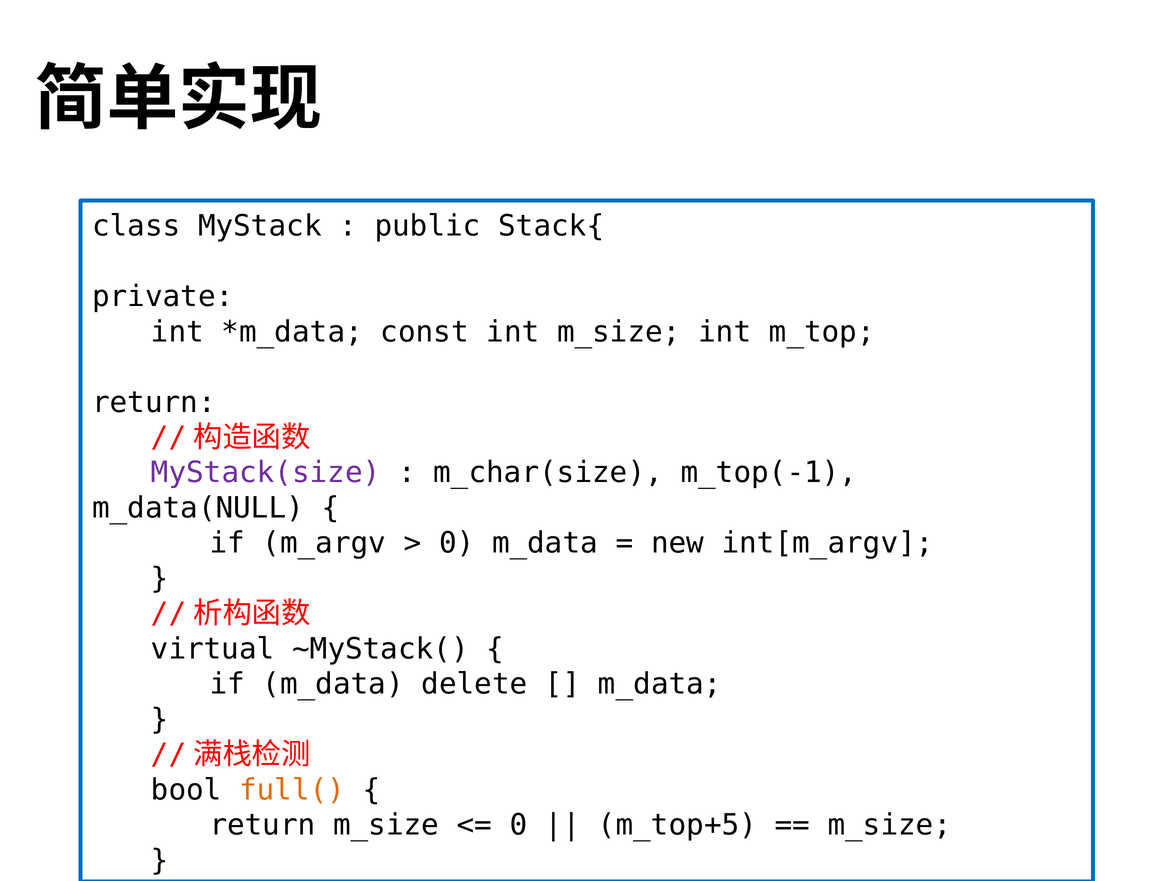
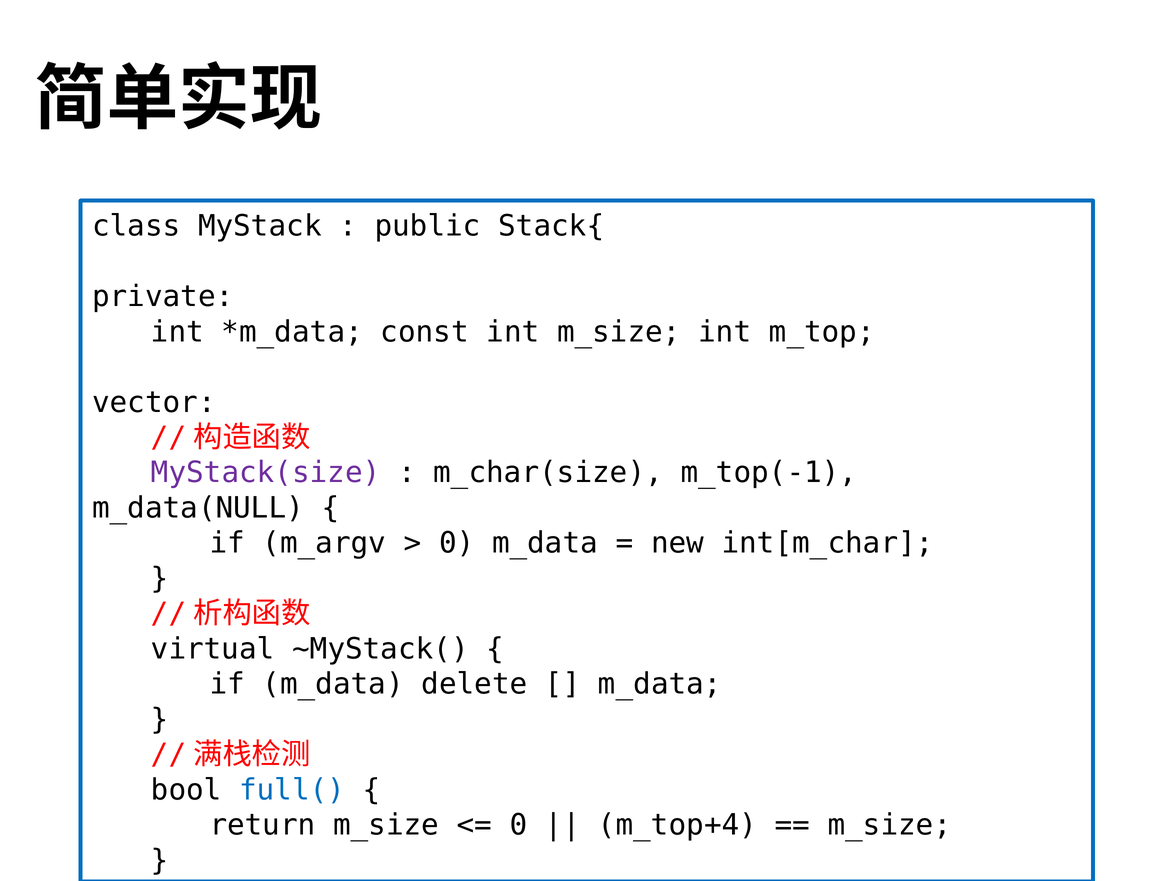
return at (154, 402): return -> vector
int[m_argv: int[m_argv -> int[m_char
full( colour: orange -> blue
m_top+5: m_top+5 -> m_top+4
